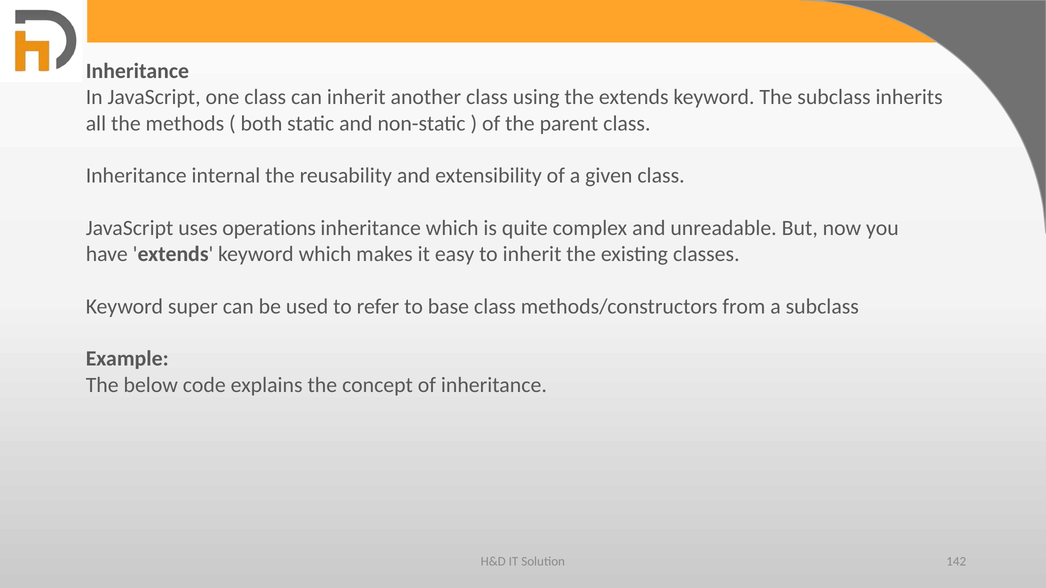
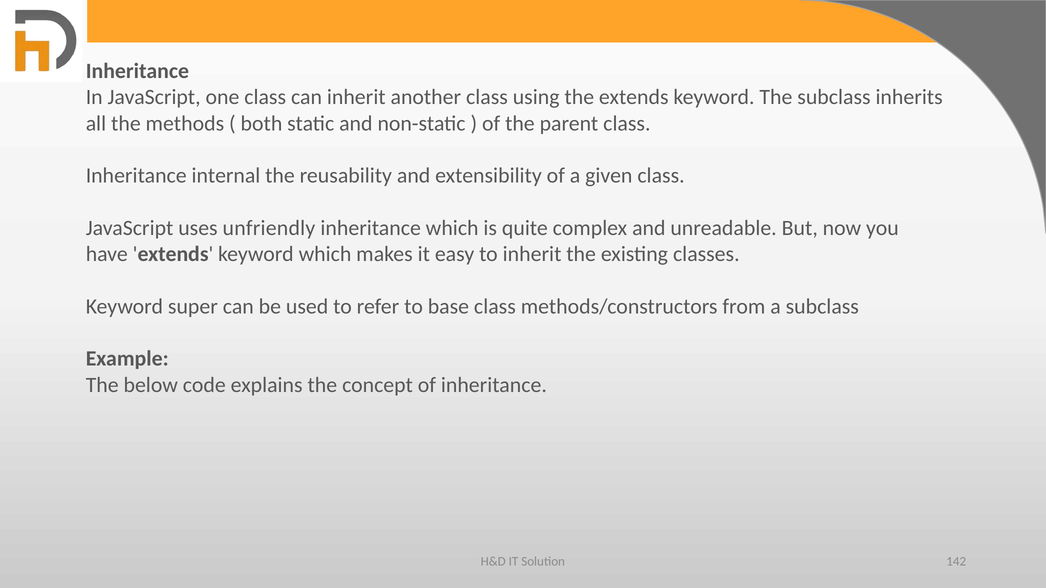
operations: operations -> unfriendly
